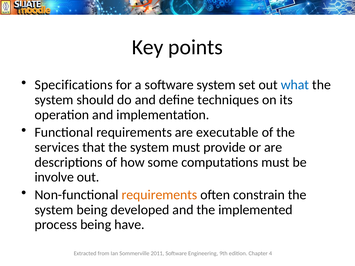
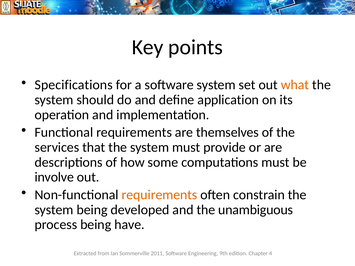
what colour: blue -> orange
techniques: techniques -> application
executable: executable -> themselves
implemented: implemented -> unambiguous
